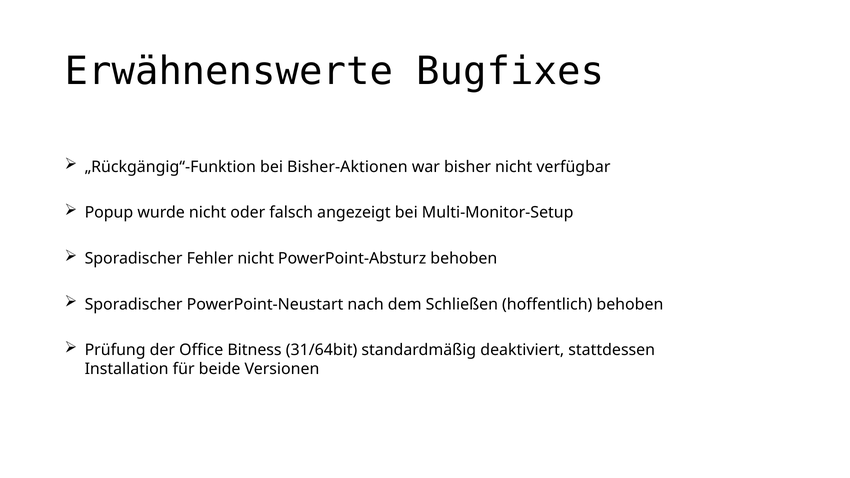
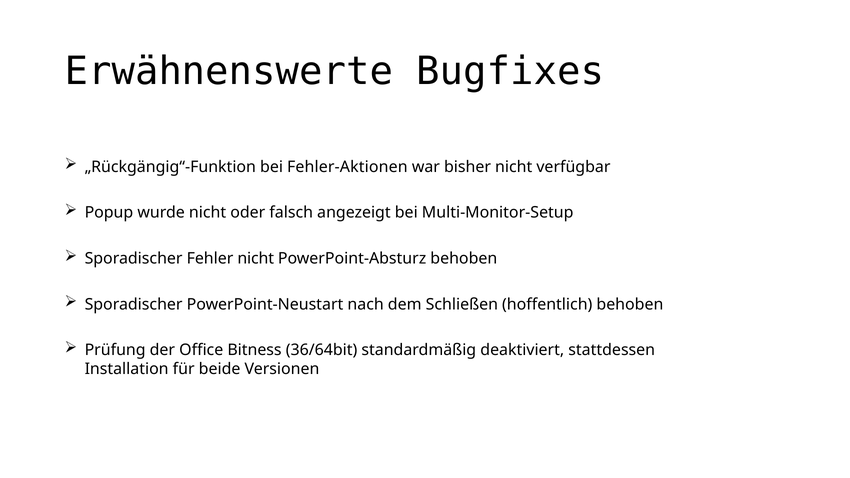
Bisher-Aktionen: Bisher-Aktionen -> Fehler-Aktionen
31/64bit: 31/64bit -> 36/64bit
